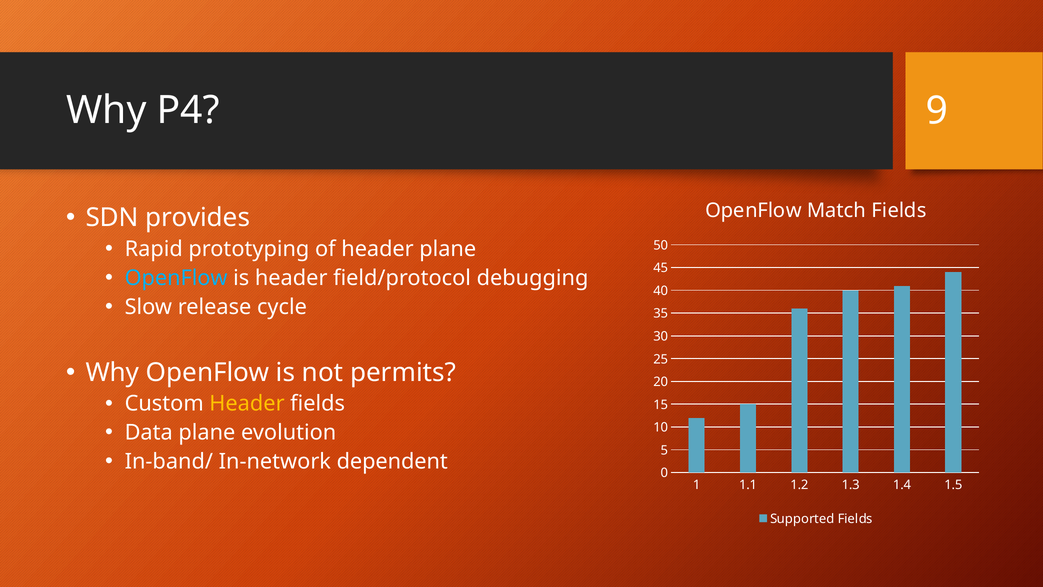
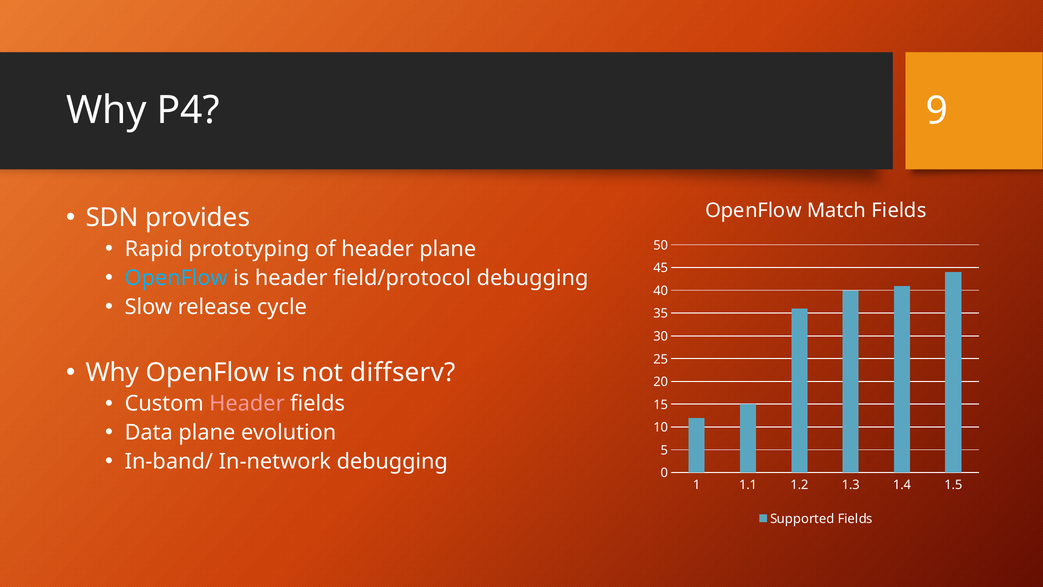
permits: permits -> diffserv
Header at (247, 404) colour: yellow -> pink
In-network dependent: dependent -> debugging
